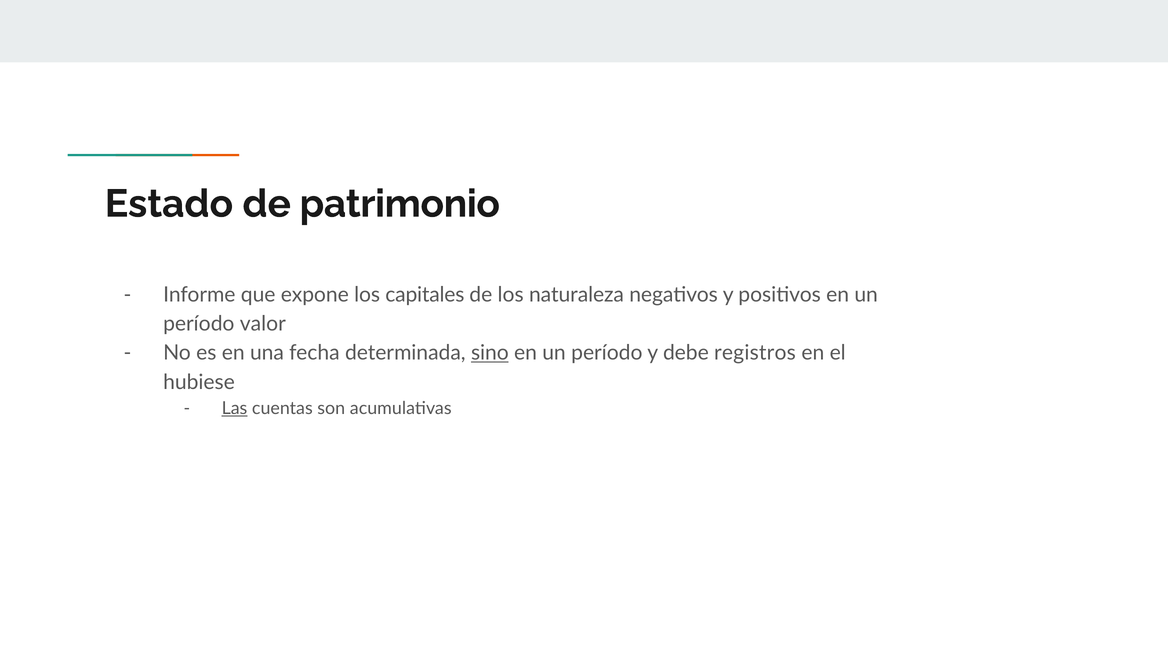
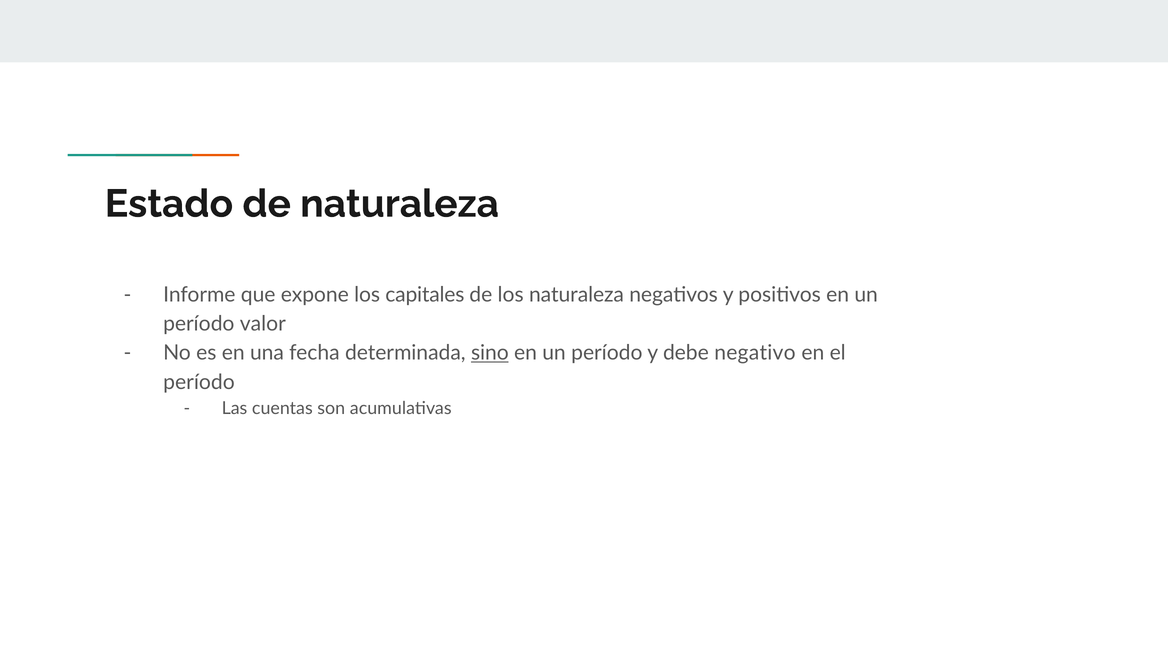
de patrimonio: patrimonio -> naturaleza
registros: registros -> negativo
hubiese at (199, 382): hubiese -> período
Las underline: present -> none
